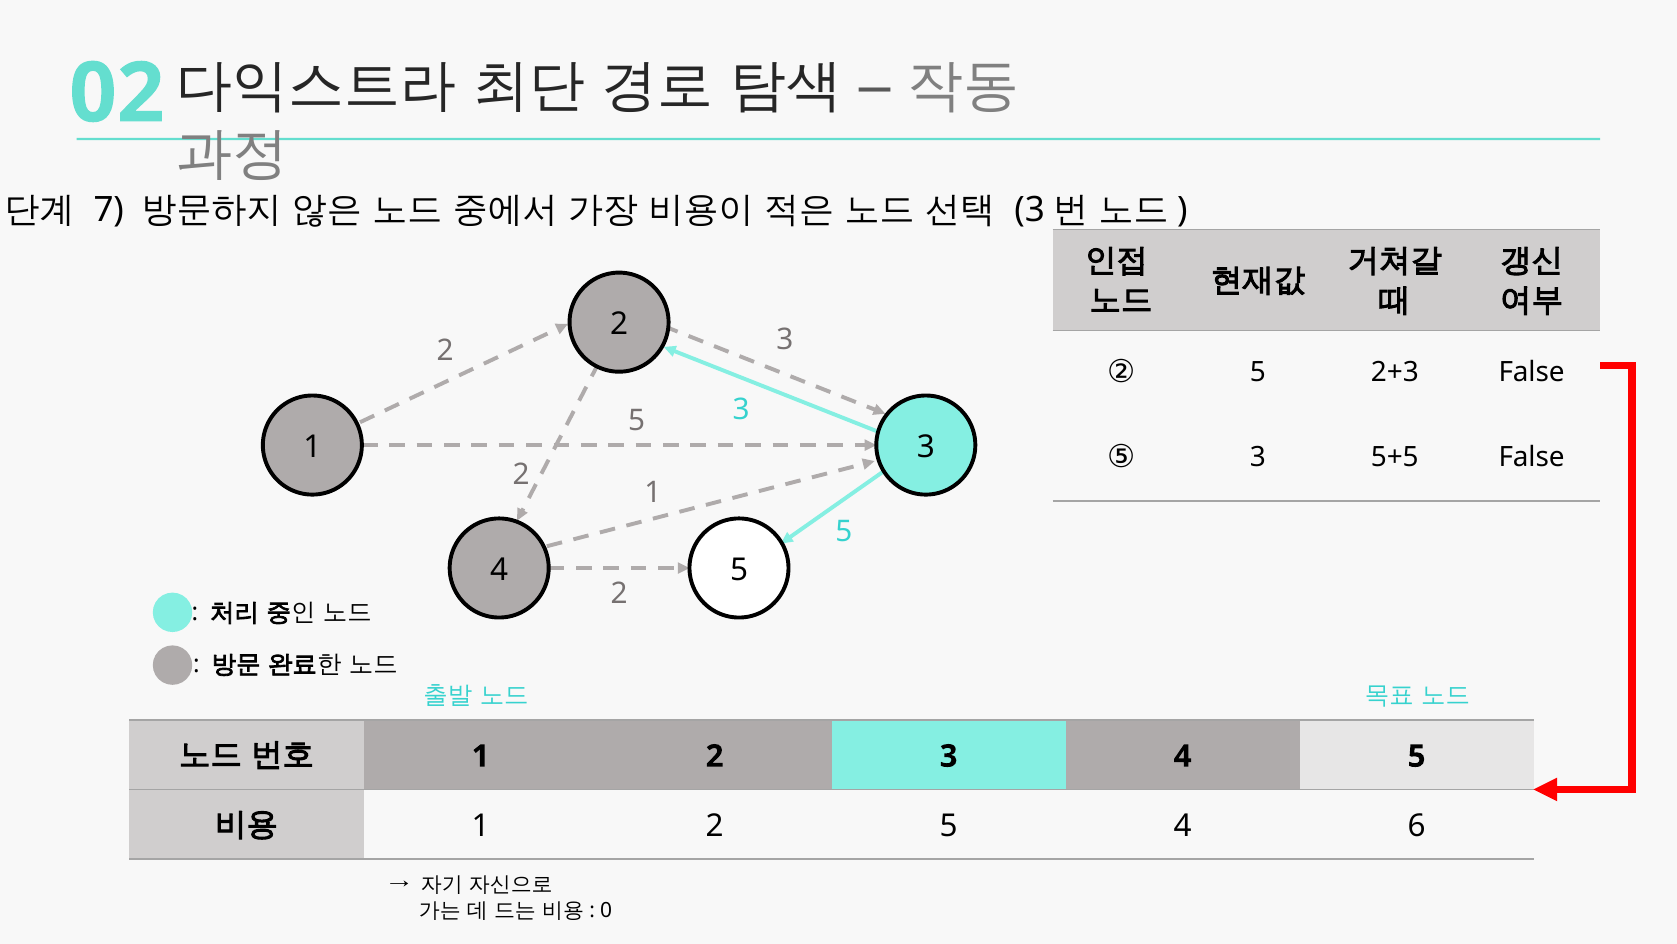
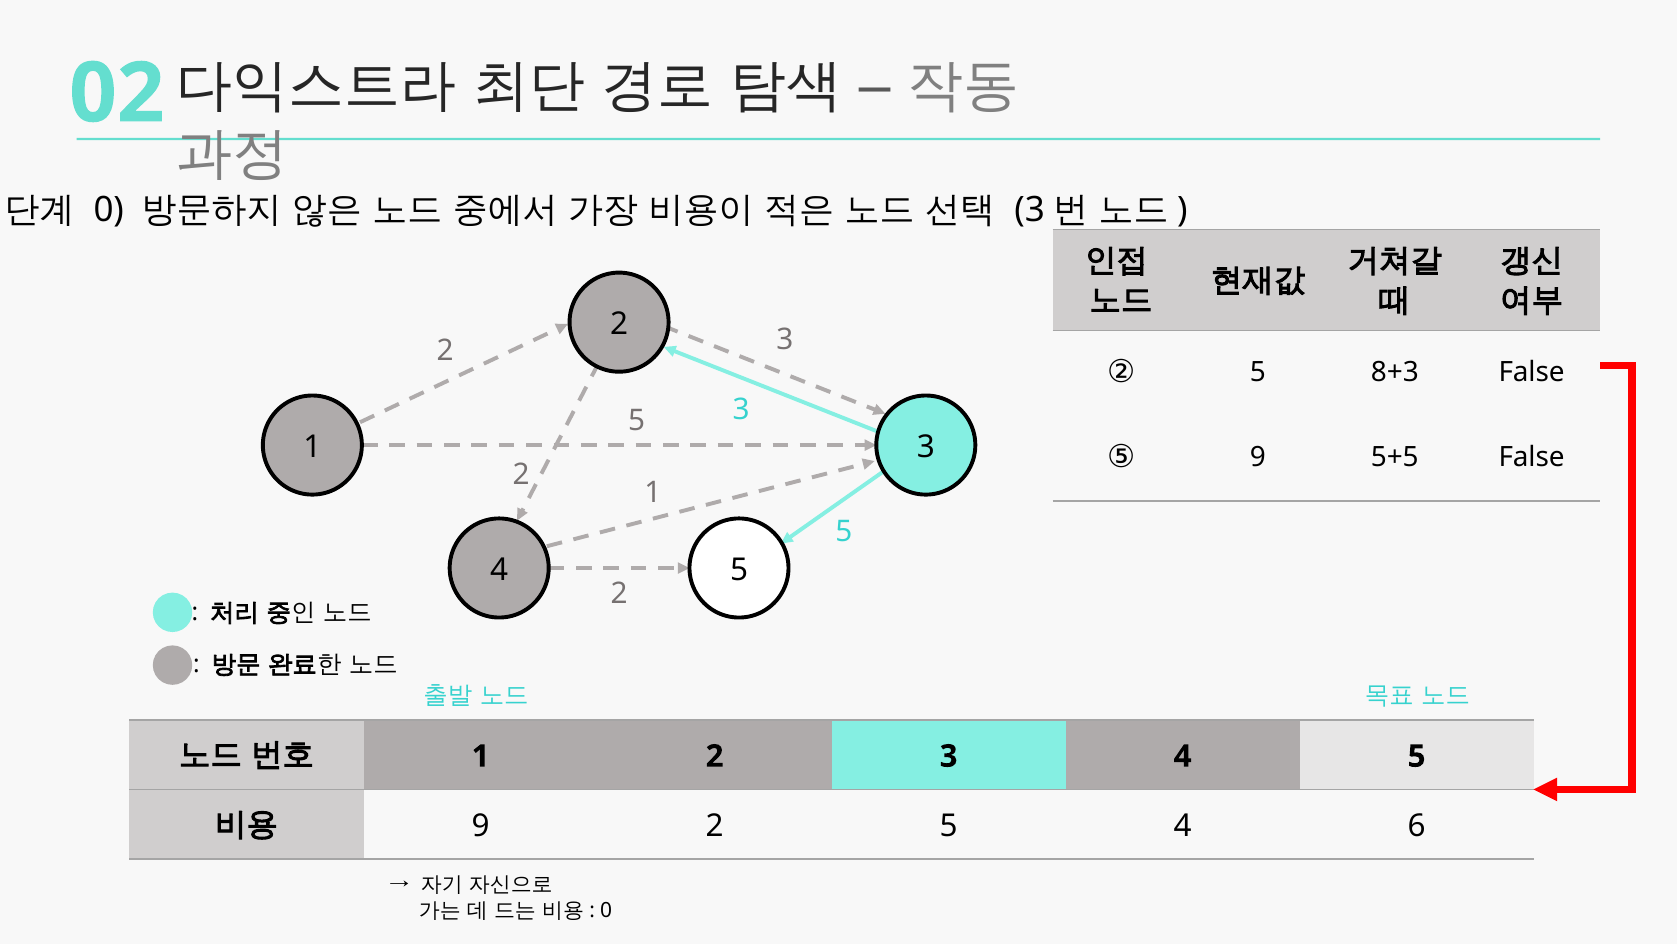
7 at (109, 210): 7 -> 0
2+3: 2+3 -> 8+3
⑤ 3: 3 -> 9
1 at (481, 825): 1 -> 9
